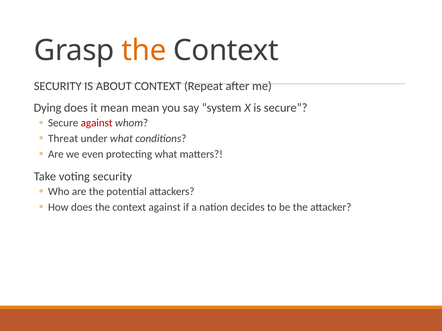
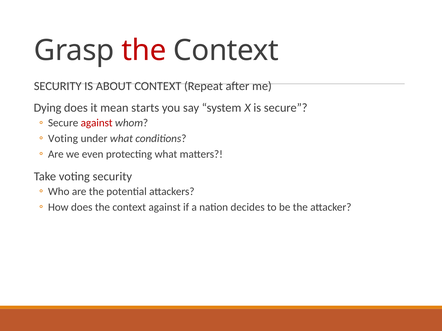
the at (144, 51) colour: orange -> red
mean mean: mean -> starts
Threat at (63, 139): Threat -> Voting
